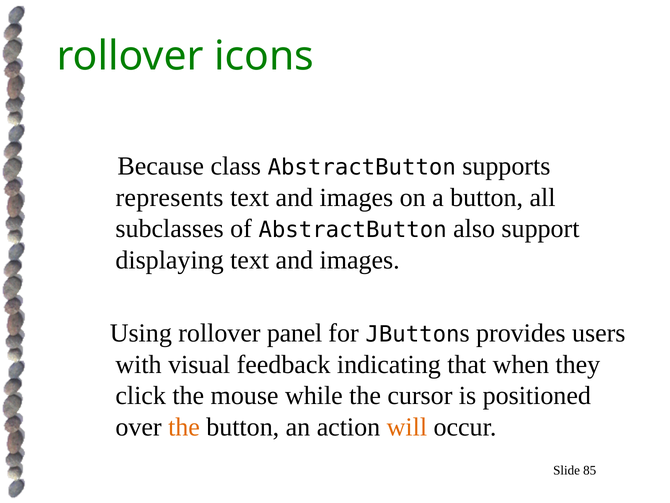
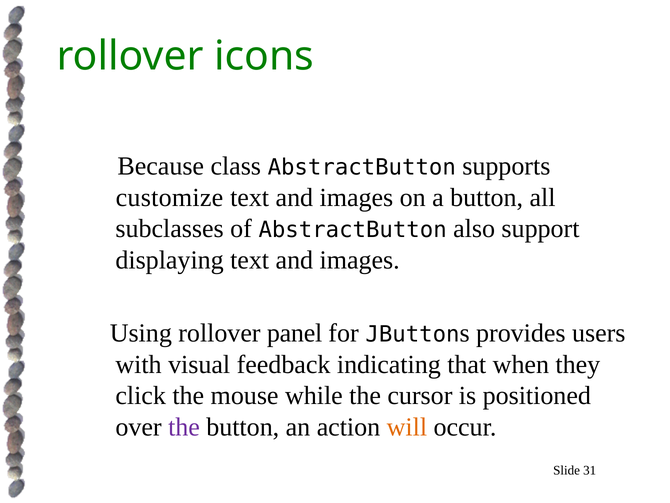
represents: represents -> customize
the at (184, 427) colour: orange -> purple
85: 85 -> 31
